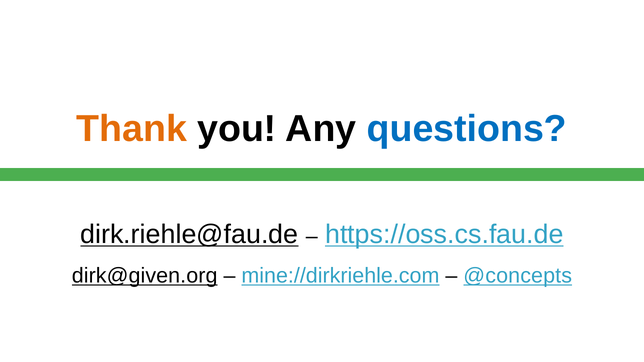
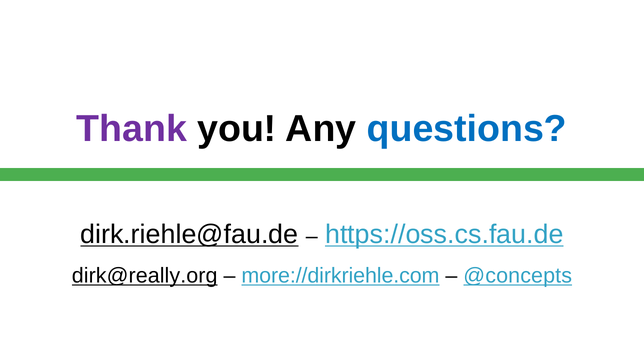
Thank colour: orange -> purple
dirk@given.org: dirk@given.org -> dirk@really.org
mine://dirkriehle.com: mine://dirkriehle.com -> more://dirkriehle.com
